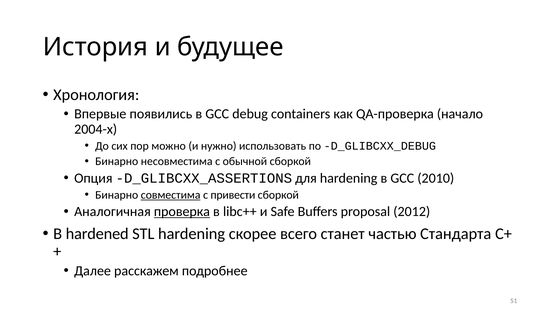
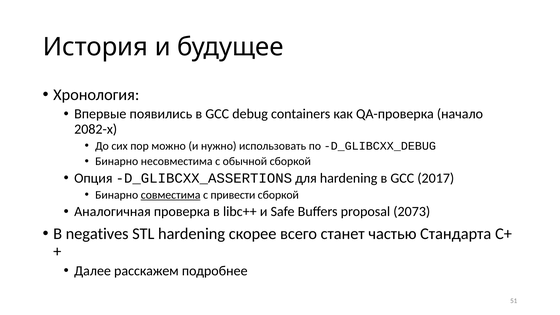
2004-х: 2004-х -> 2082-х
2010: 2010 -> 2017
проверка underline: present -> none
2012: 2012 -> 2073
hardened: hardened -> negatives
